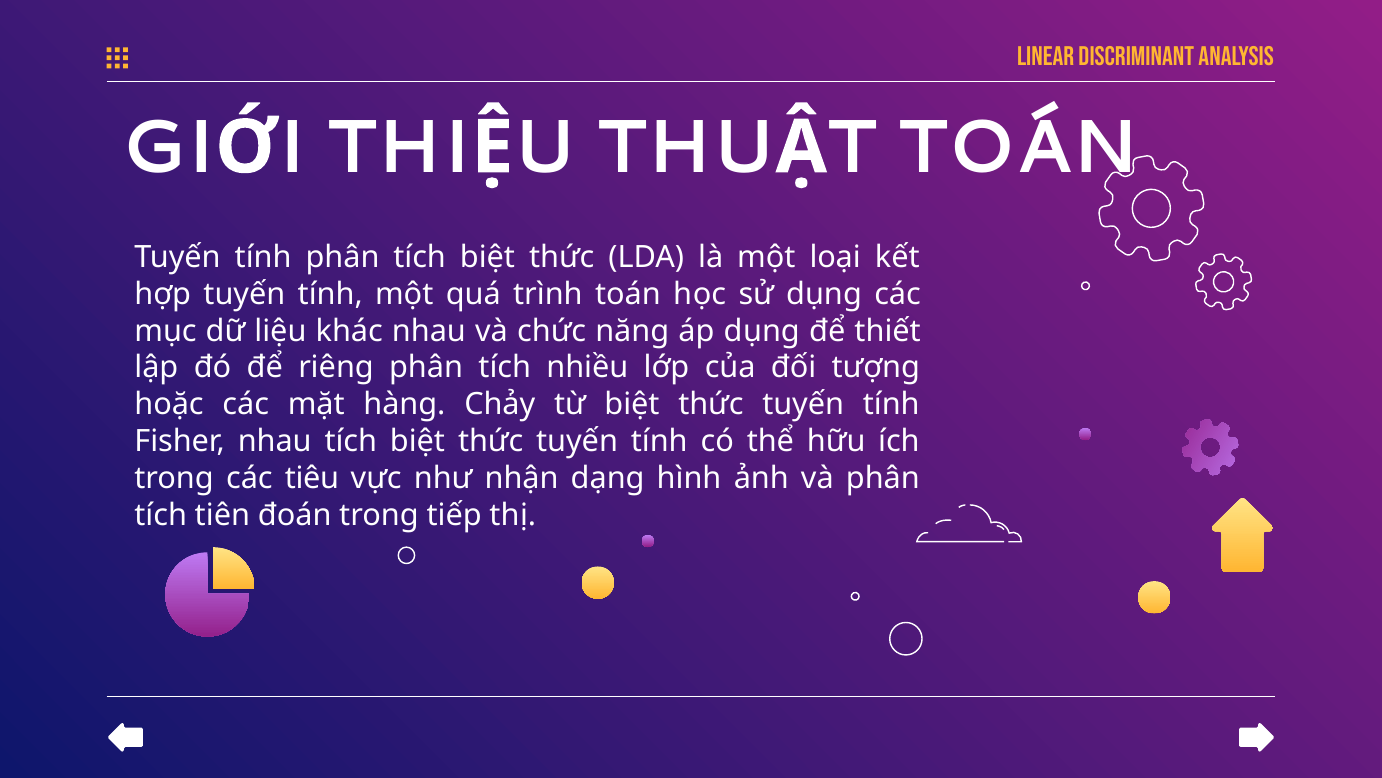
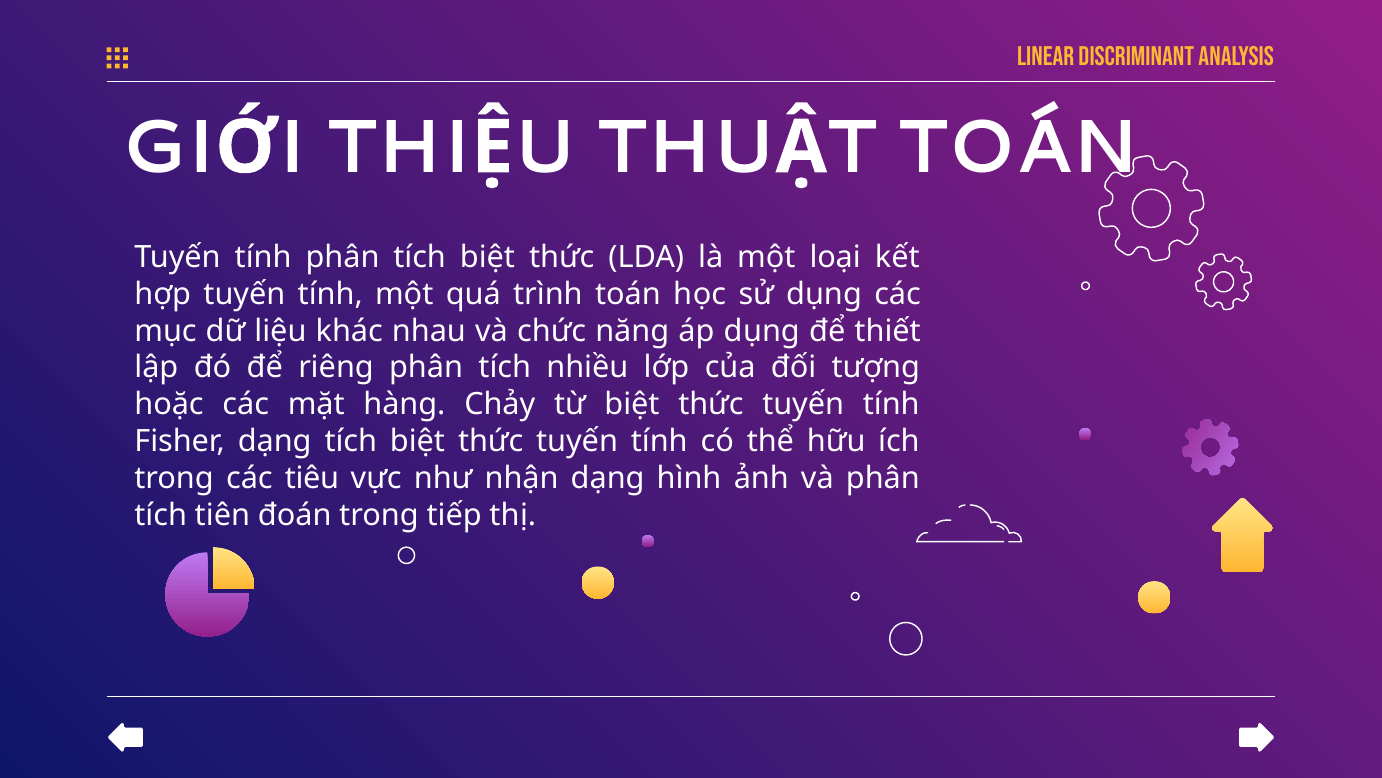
Fisher nhau: nhau -> dạng
